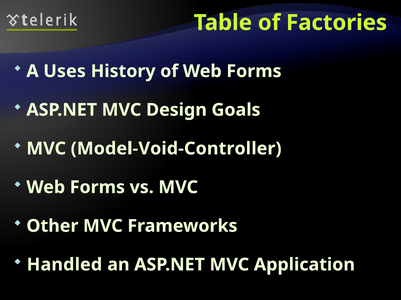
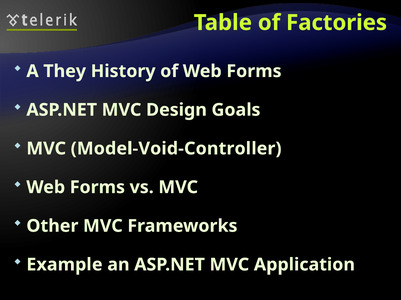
Uses: Uses -> They
Handled: Handled -> Example
